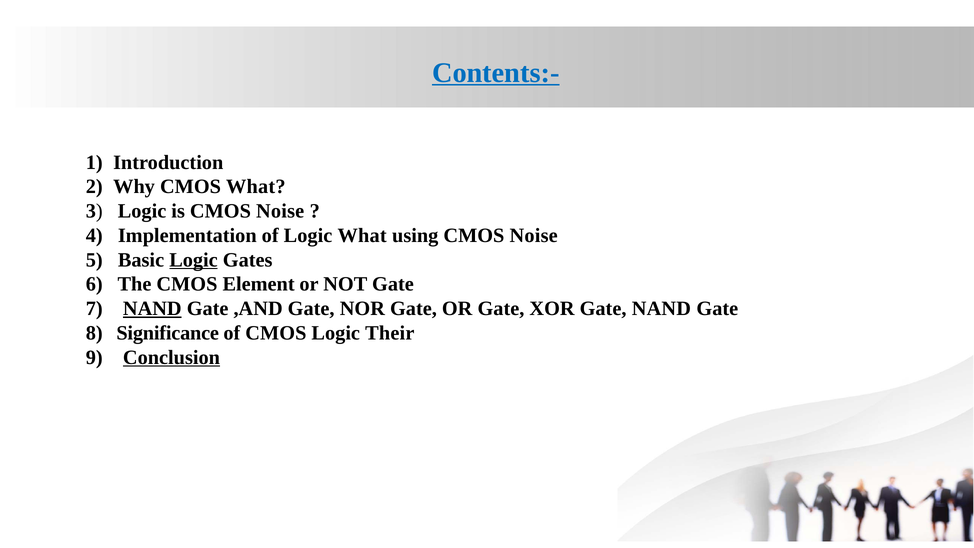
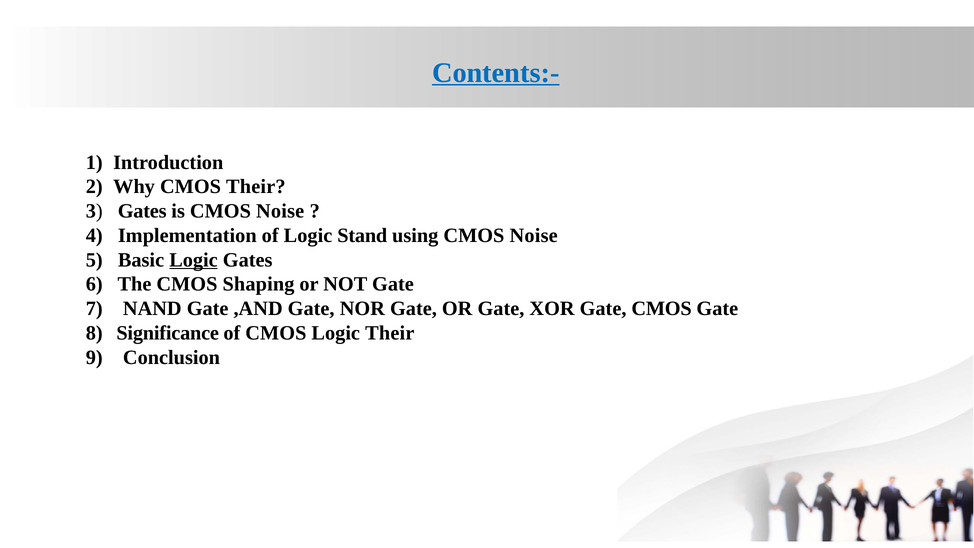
CMOS What: What -> Their
3 Logic: Logic -> Gates
Logic What: What -> Stand
Element: Element -> Shaping
NAND at (152, 309) underline: present -> none
Gate NAND: NAND -> CMOS
Conclusion underline: present -> none
